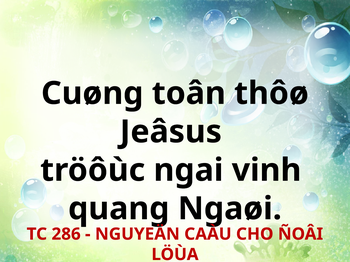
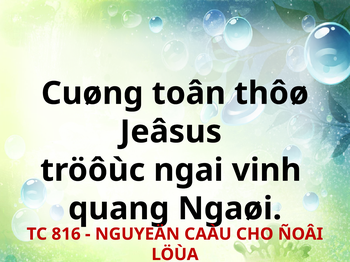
286: 286 -> 816
